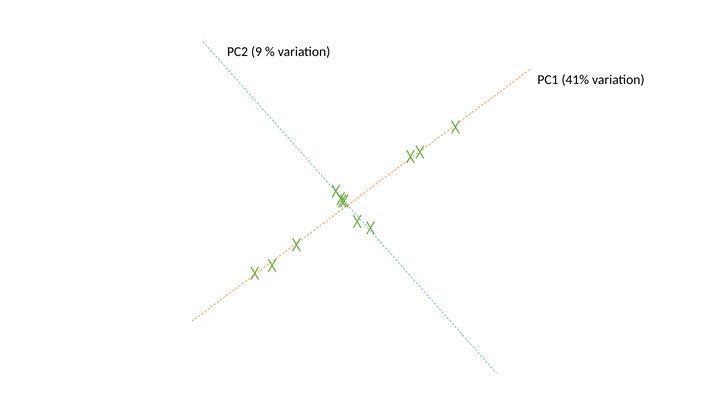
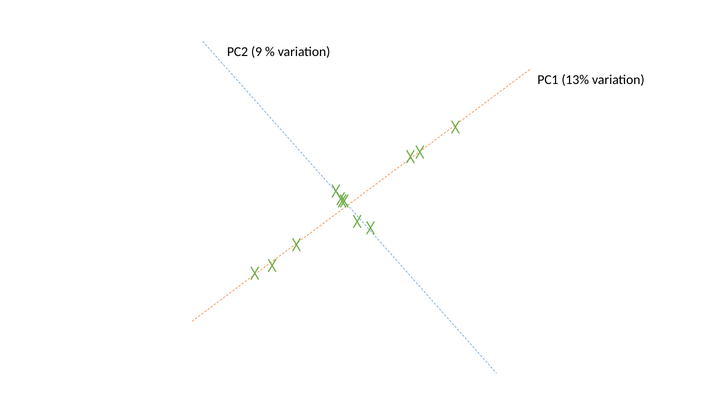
41%: 41% -> 13%
